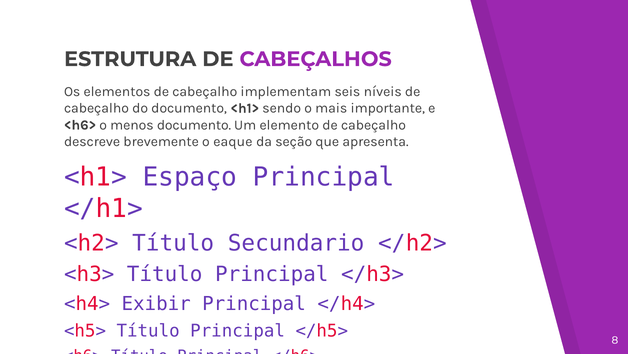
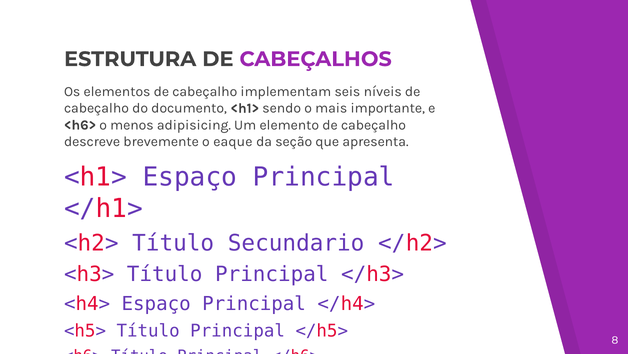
menos documento: documento -> adipisicing
<h4> Exibir: Exibir -> Espaço
